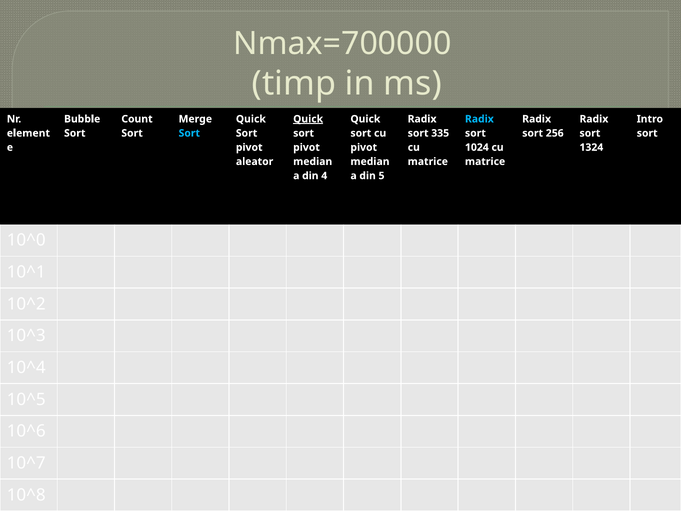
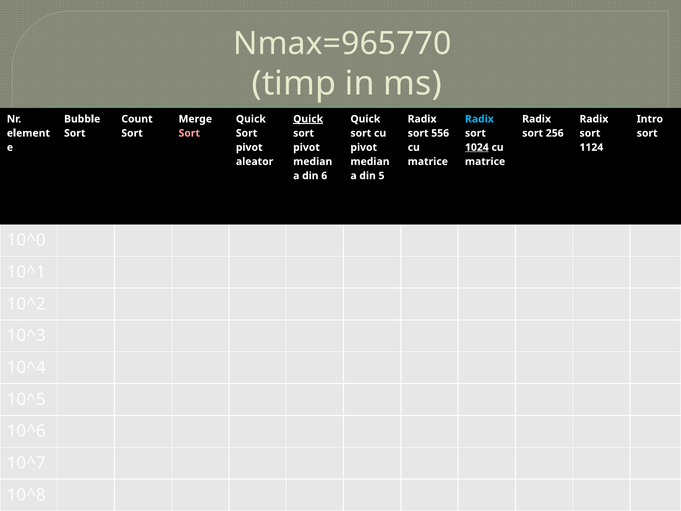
Nmax=700000: Nmax=700000 -> Nmax=965770
Sort at (189, 133) colour: light blue -> pink
335: 335 -> 556
1024 underline: none -> present
1324: 1324 -> 1124
4: 4 -> 6
